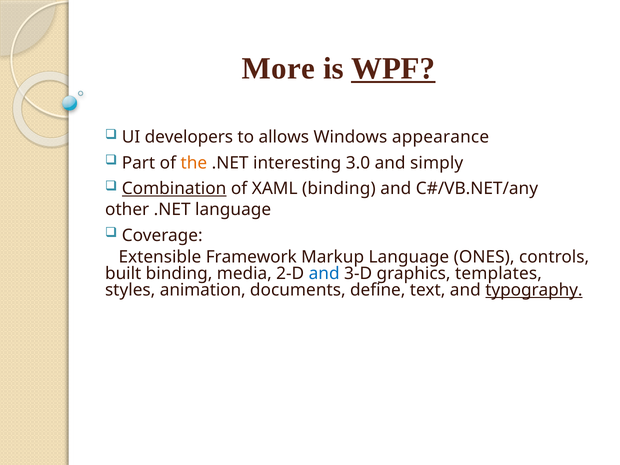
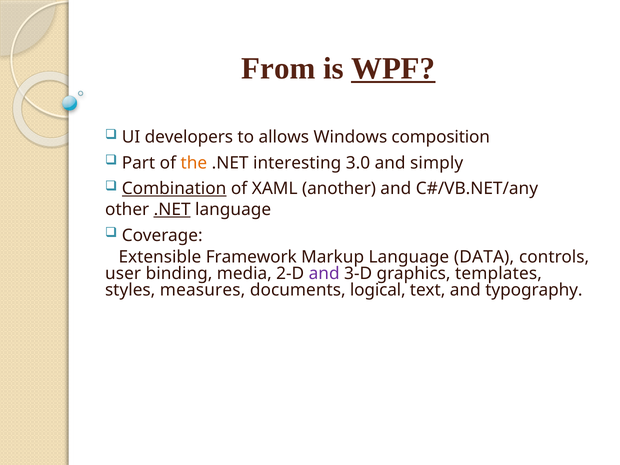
More: More -> From
appearance: appearance -> composition
XAML binding: binding -> another
.NET at (172, 209) underline: none -> present
ONES: ONES -> DATA
built: built -> user
and at (324, 274) colour: blue -> purple
animation: animation -> measures
define: define -> logical
typography underline: present -> none
